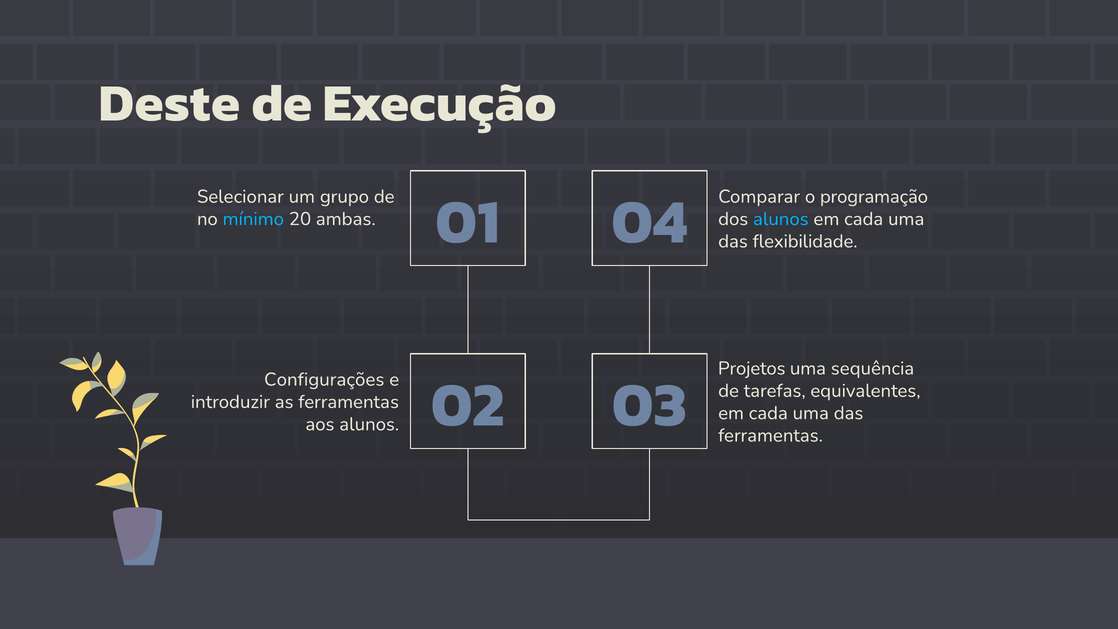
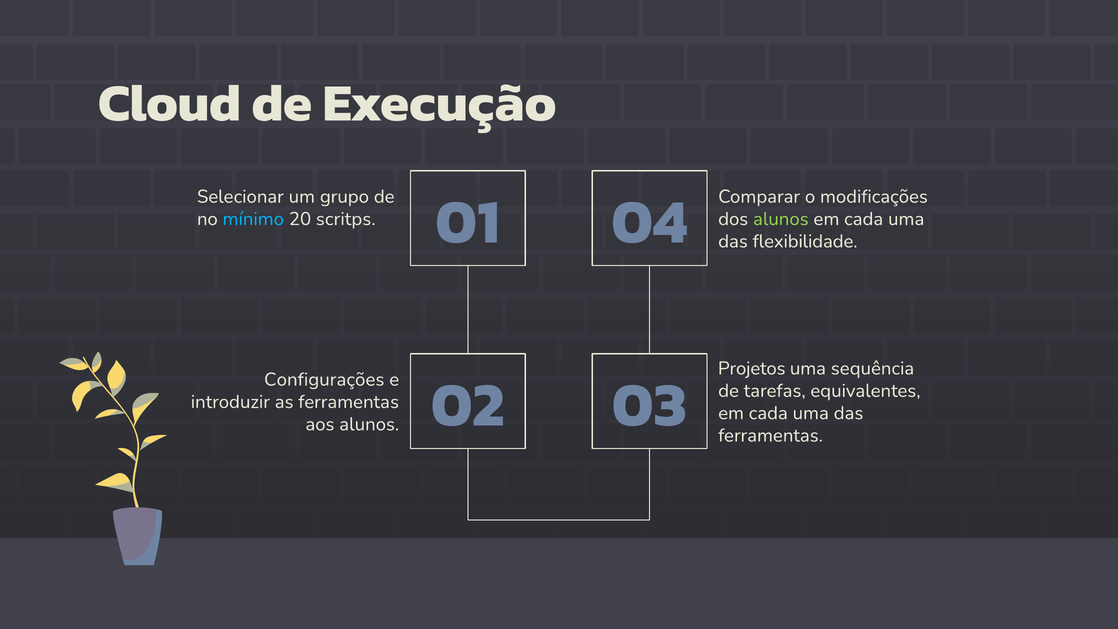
Deste: Deste -> Cloud
programação: programação -> modificações
ambas: ambas -> scritps
alunos at (781, 219) colour: light blue -> light green
